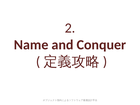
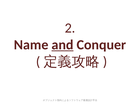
and underline: none -> present
